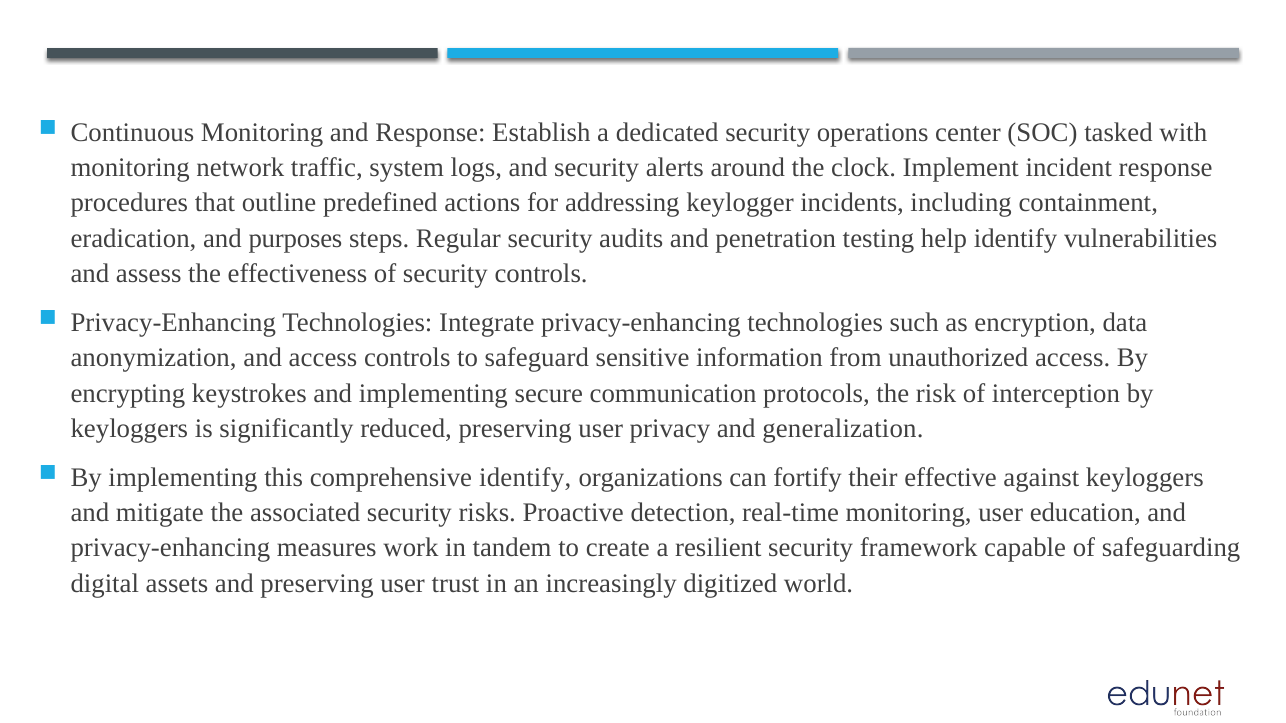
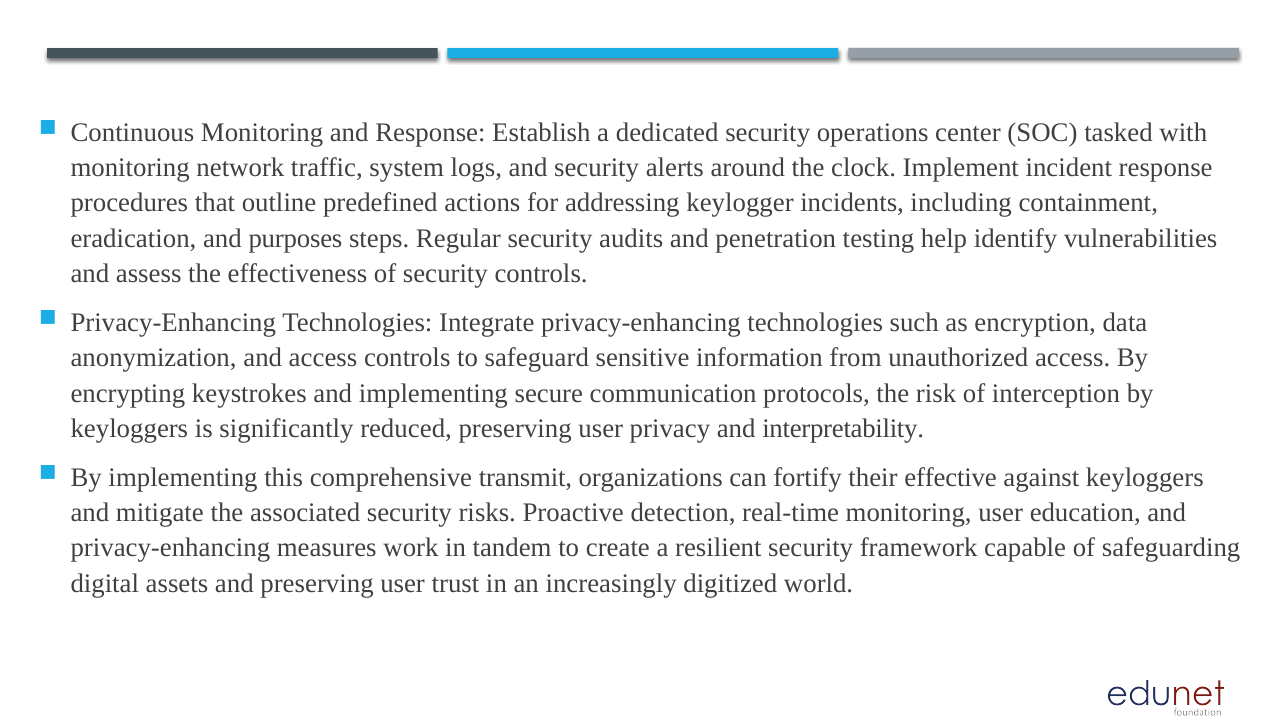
generalization: generalization -> interpretability
comprehensive identify: identify -> transmit
